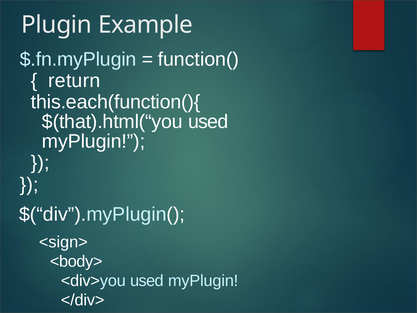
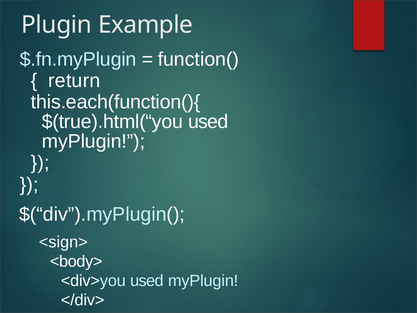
$(that).html(“you: $(that).html(“you -> $(true).html(“you
